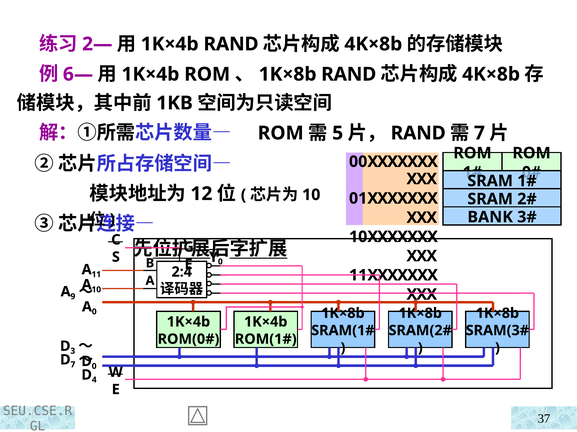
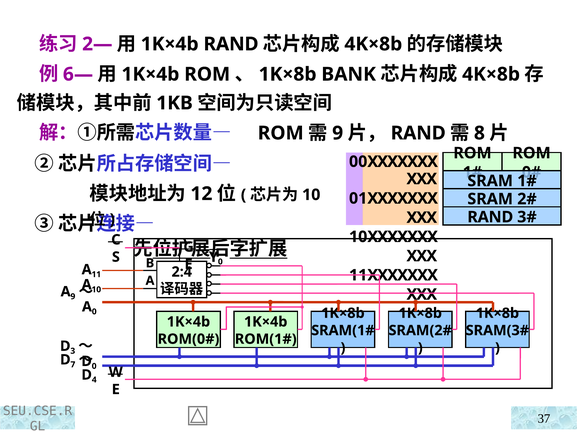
1K×8b RAND: RAND -> BANK
5 at (338, 133): 5 -> 9
7 at (479, 133): 7 -> 8
BANK at (490, 217): BANK -> RAND
